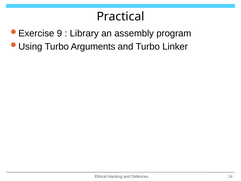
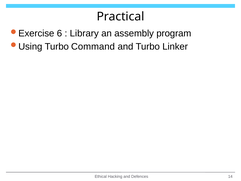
9: 9 -> 6
Arguments: Arguments -> Command
